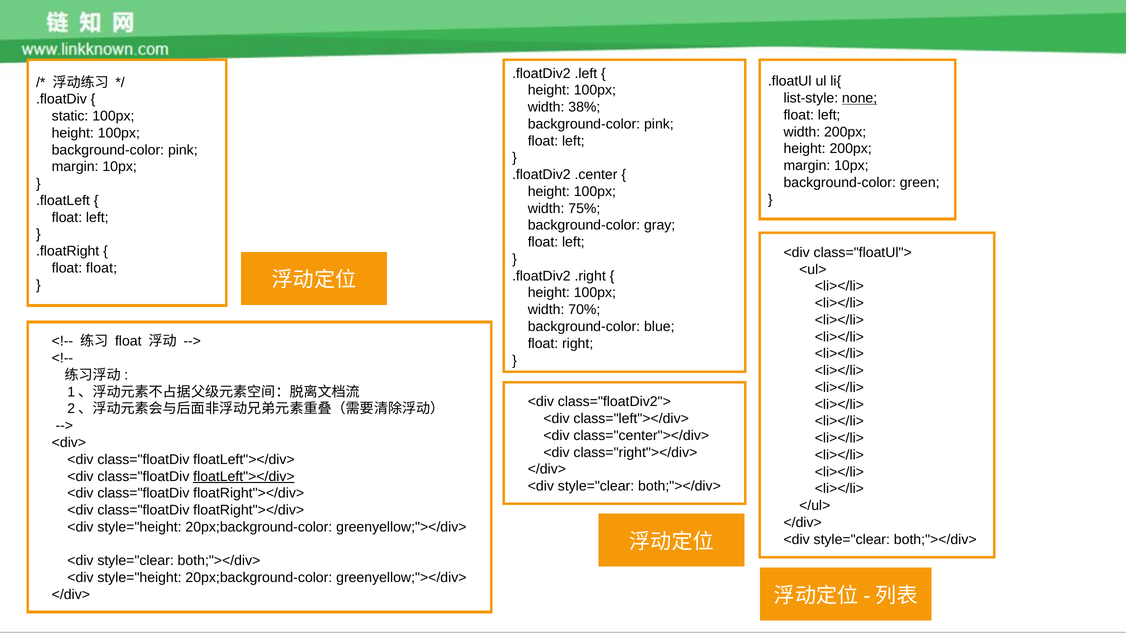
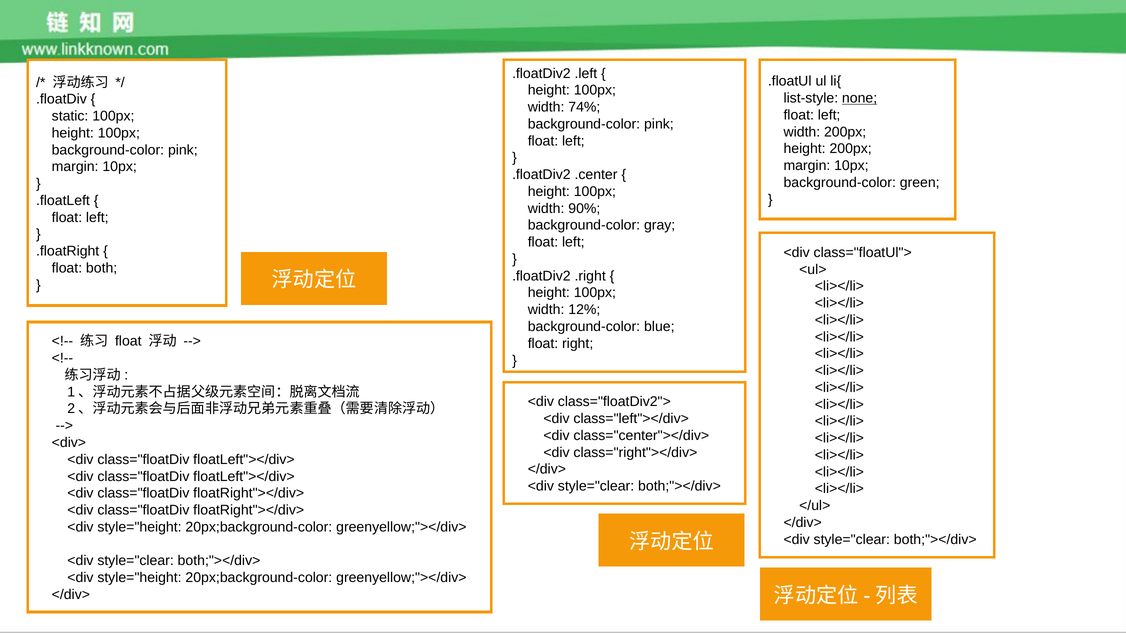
38%: 38% -> 74%
75%: 75% -> 90%
float float: float -> both
70%: 70% -> 12%
floatLeft"></div> at (244, 477) underline: present -> none
